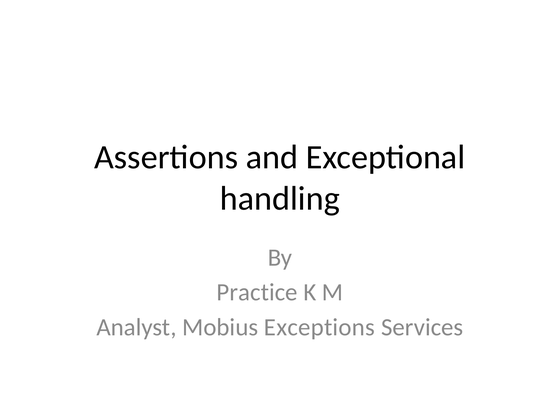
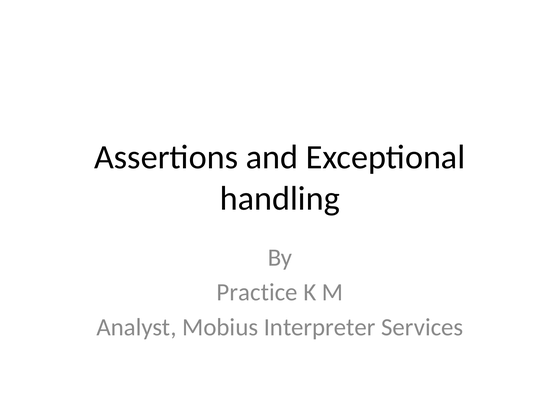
Exceptions: Exceptions -> Interpreter
